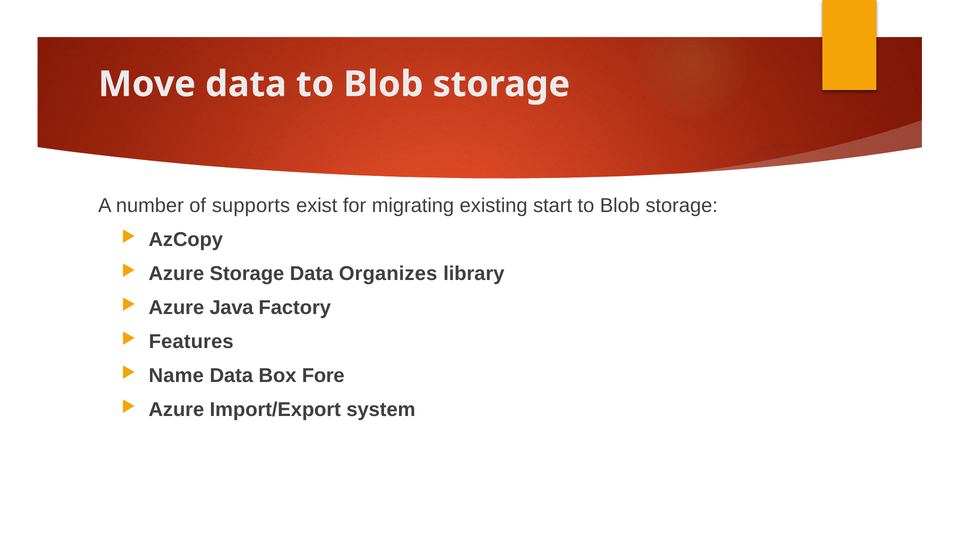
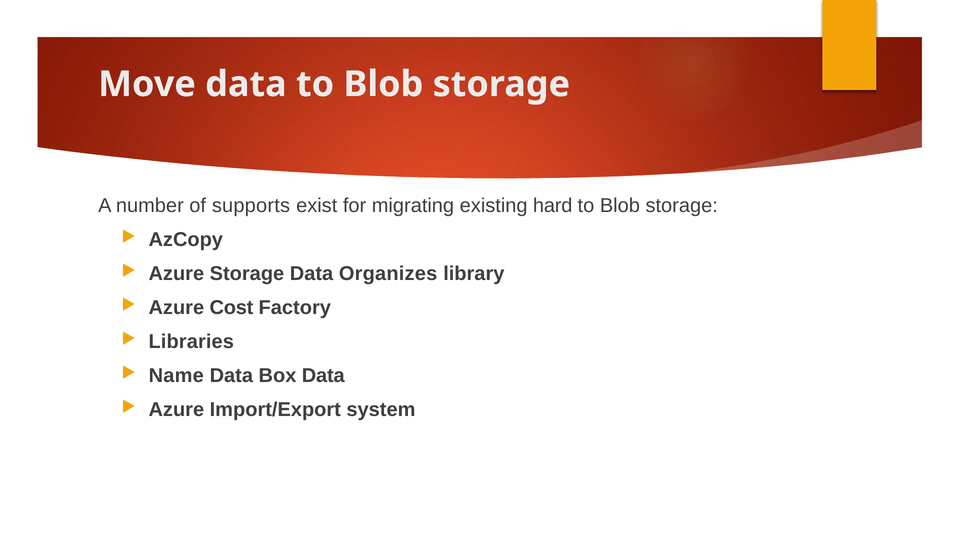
start: start -> hard
Java: Java -> Cost
Features: Features -> Libraries
Box Fore: Fore -> Data
